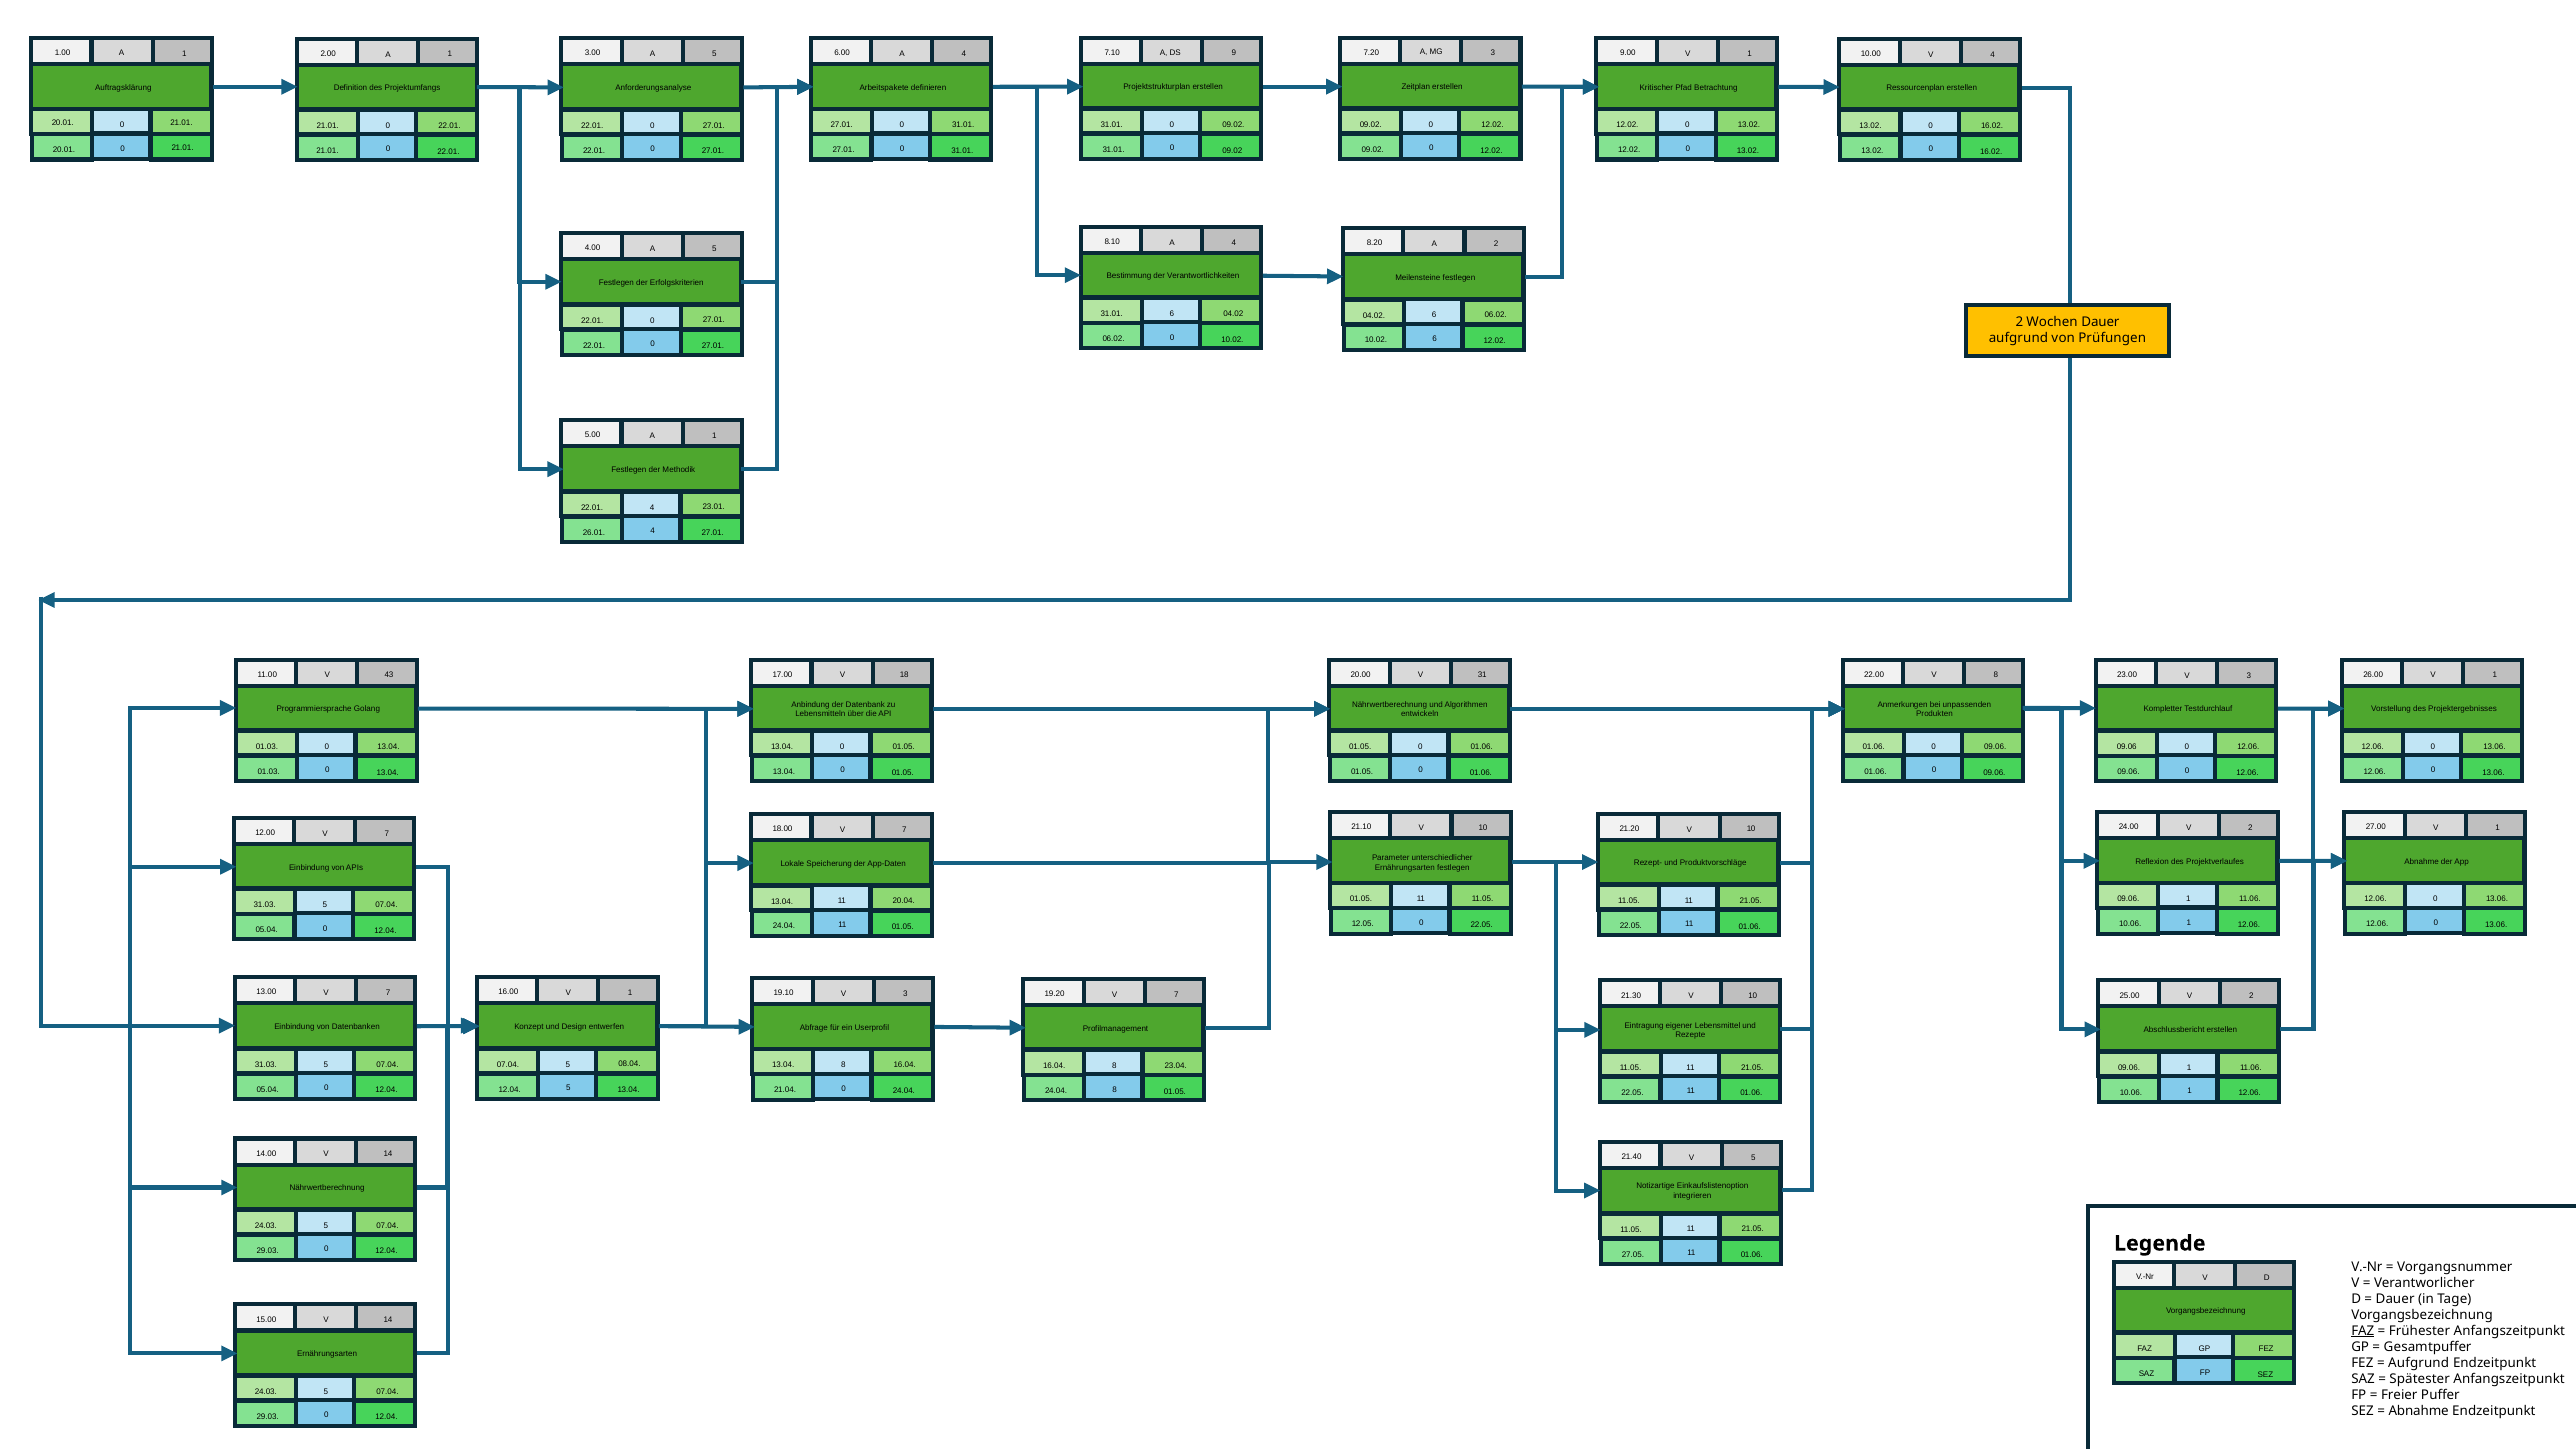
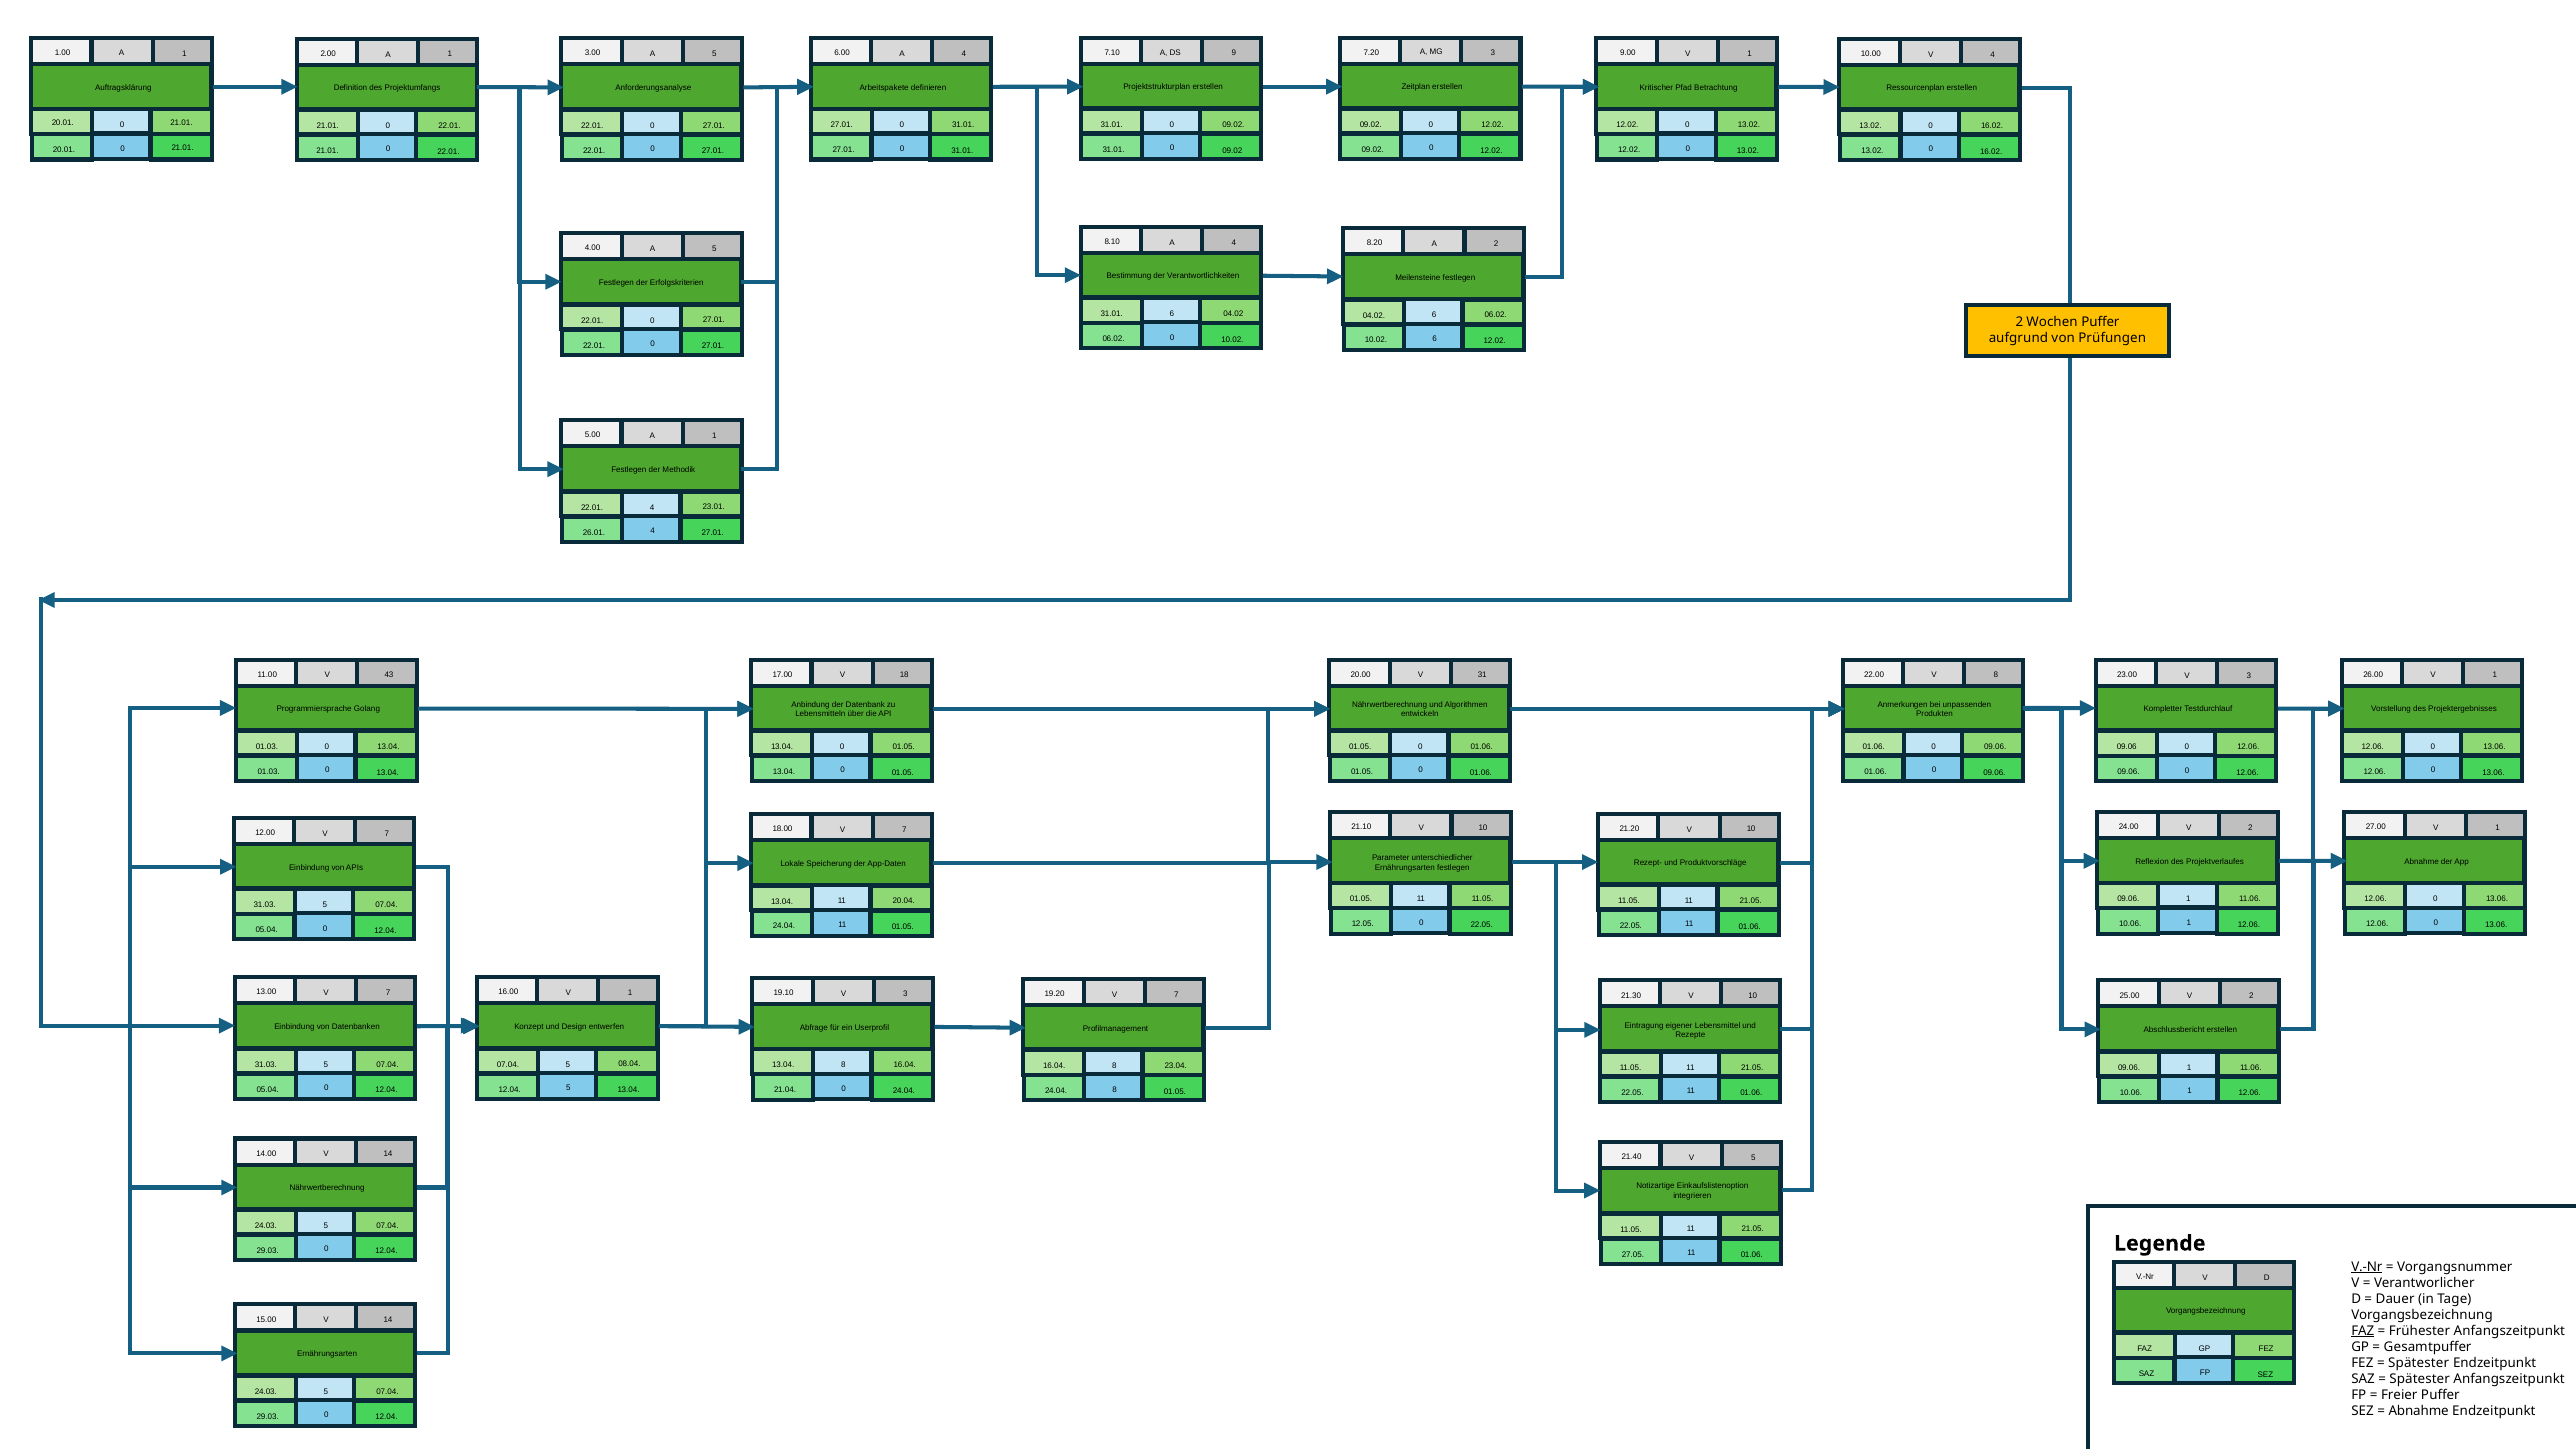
Wochen Dauer: Dauer -> Puffer
V.-Nr at (2367, 1267) underline: none -> present
Aufgrund at (2419, 1363): Aufgrund -> Spätester
